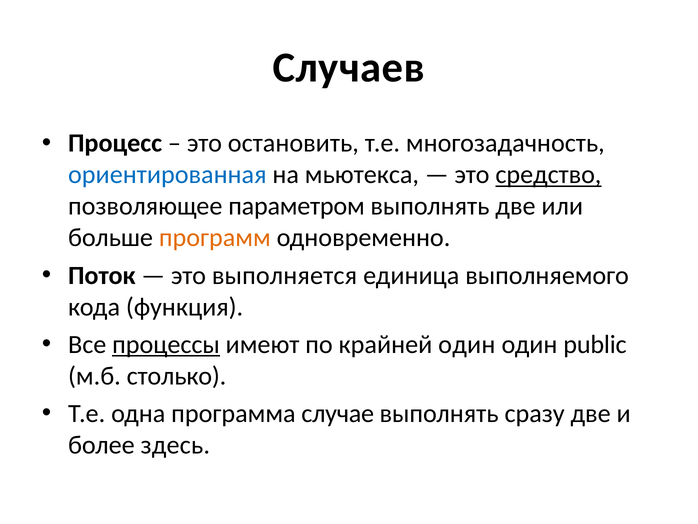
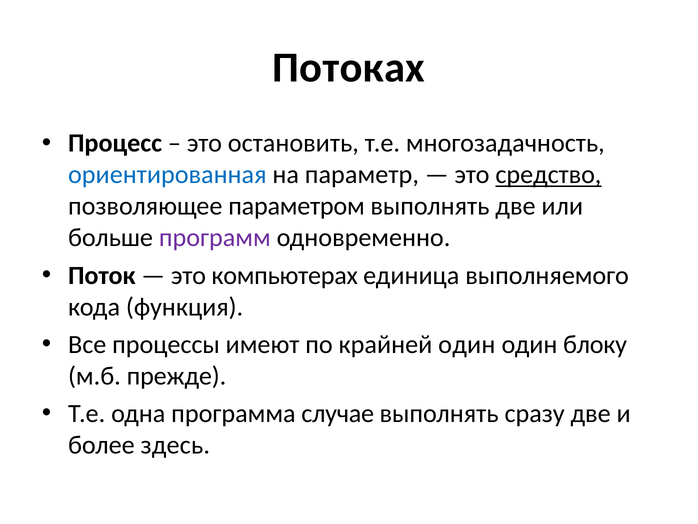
Случаев: Случаев -> Потоках
мьютекса: мьютекса -> параметр
программ colour: orange -> purple
выполняется: выполняется -> компьютерах
процессы underline: present -> none
public: public -> блоку
столько: столько -> прежде
